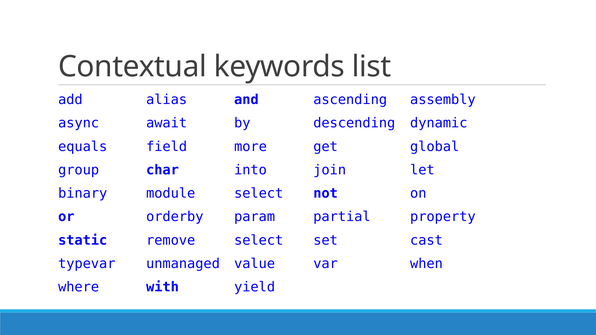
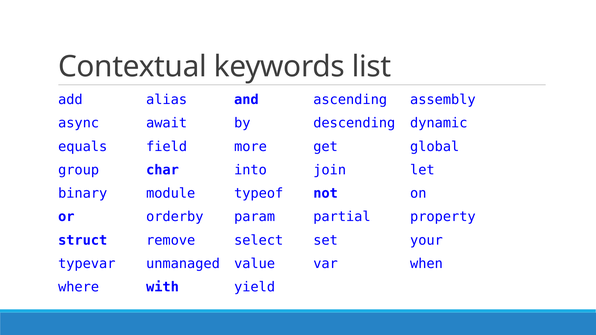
module select: select -> typeof
static: static -> struct
cast: cast -> your
